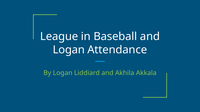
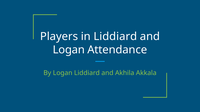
League: League -> Players
in Baseball: Baseball -> Liddiard
